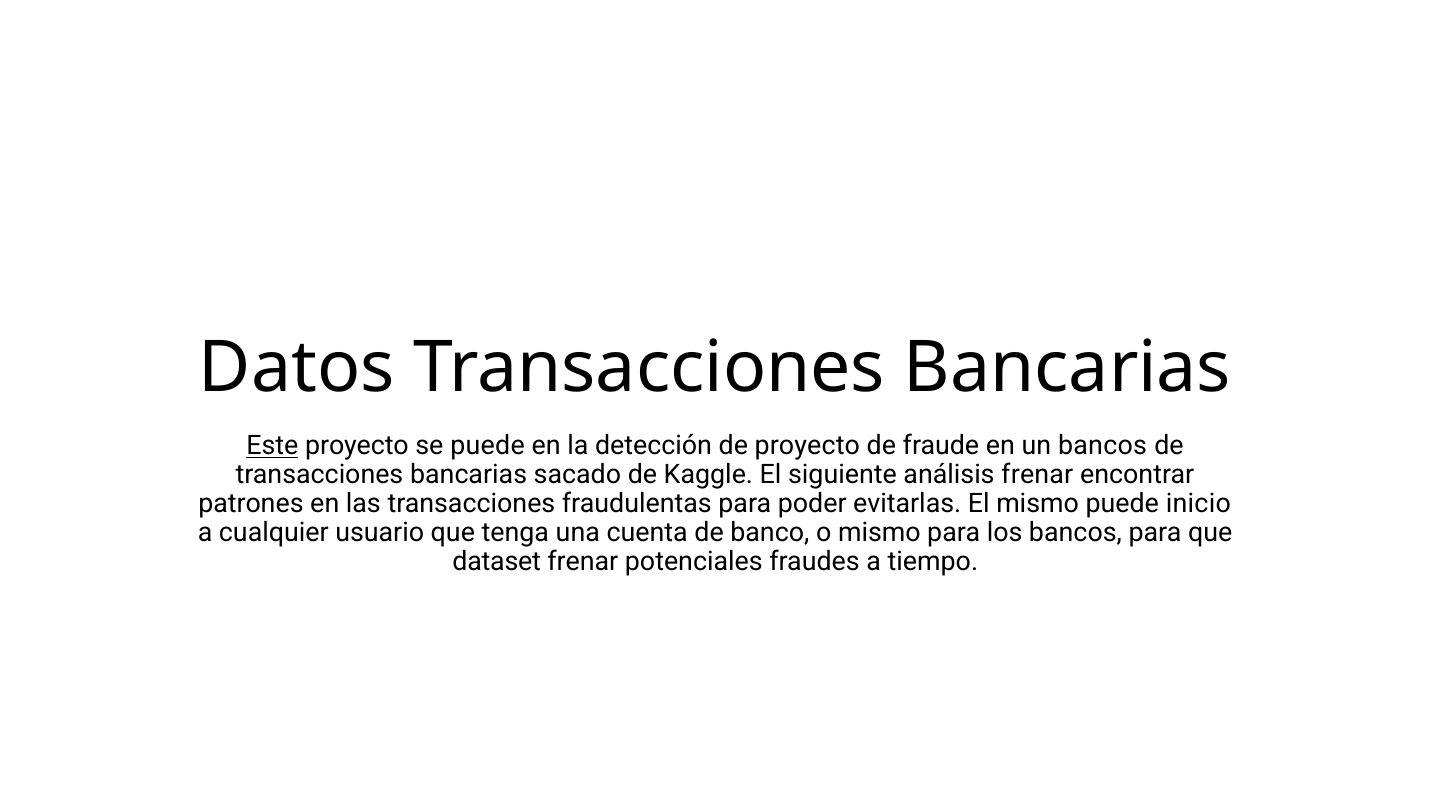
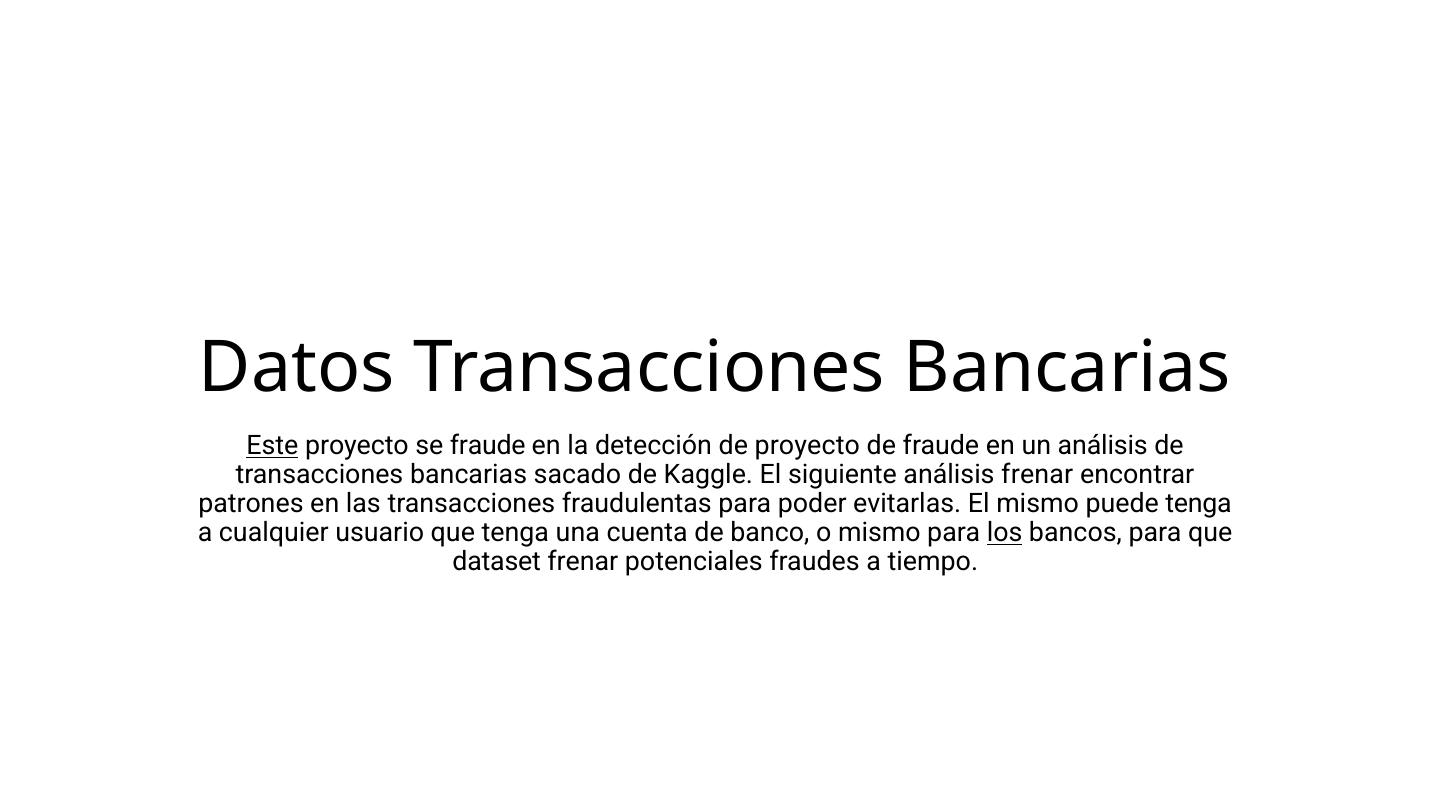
se puede: puede -> fraude
un bancos: bancos -> análisis
puede inicio: inicio -> tenga
los underline: none -> present
